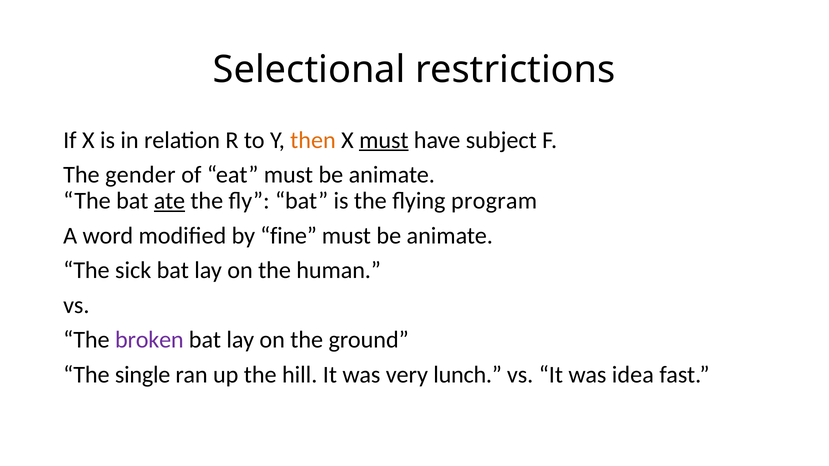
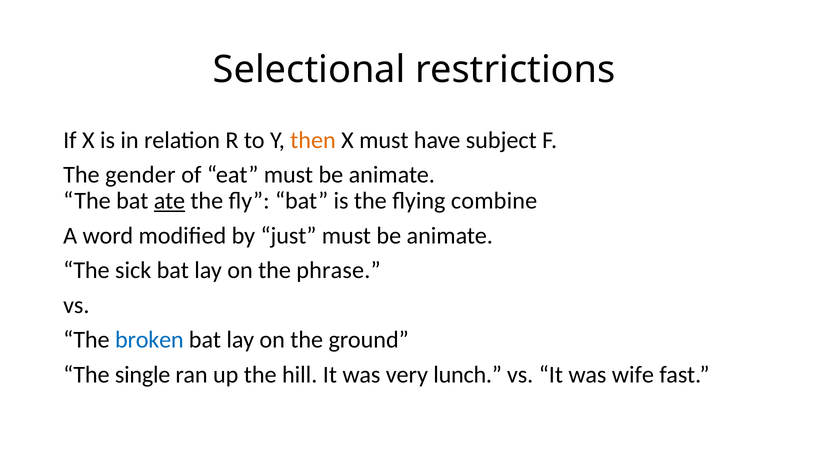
must at (384, 140) underline: present -> none
program: program -> combine
fine: fine -> just
human: human -> phrase
broken colour: purple -> blue
idea: idea -> wife
